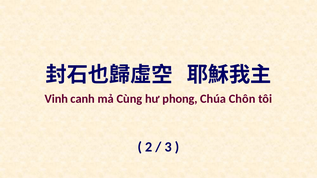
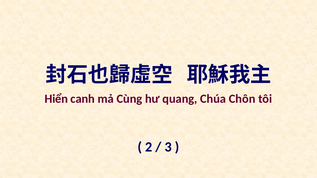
Vinh: Vinh -> Hiển
phong: phong -> quang
